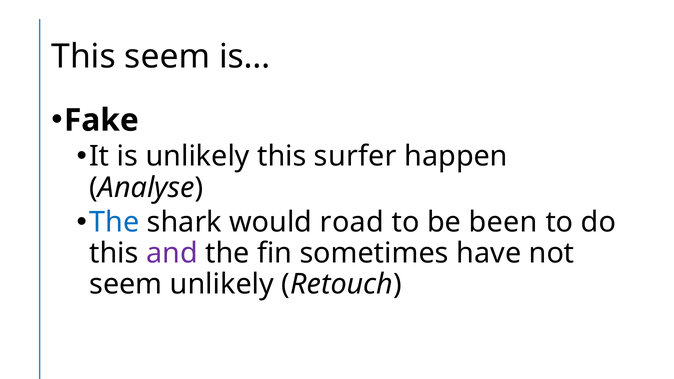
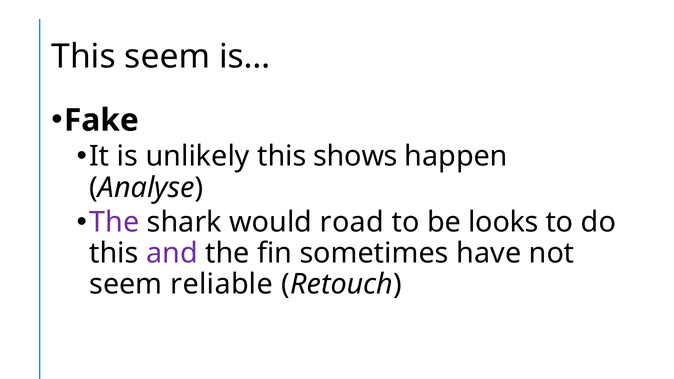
surfer: surfer -> shows
The at (114, 222) colour: blue -> purple
been: been -> looks
seem unlikely: unlikely -> reliable
